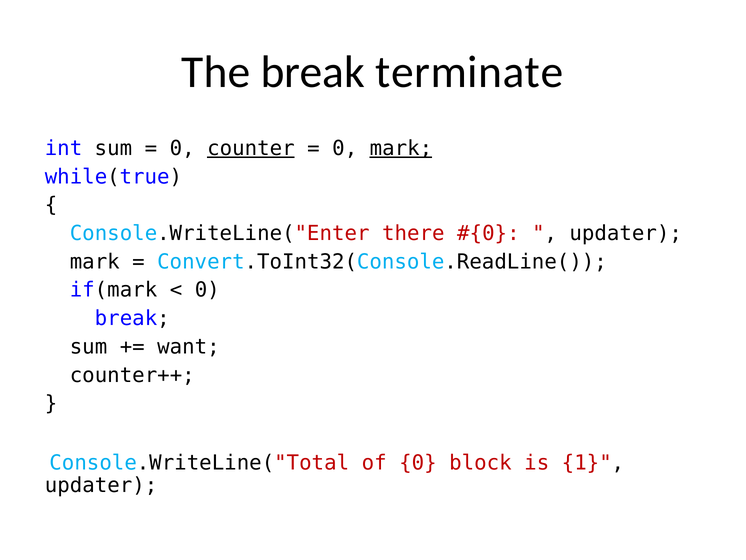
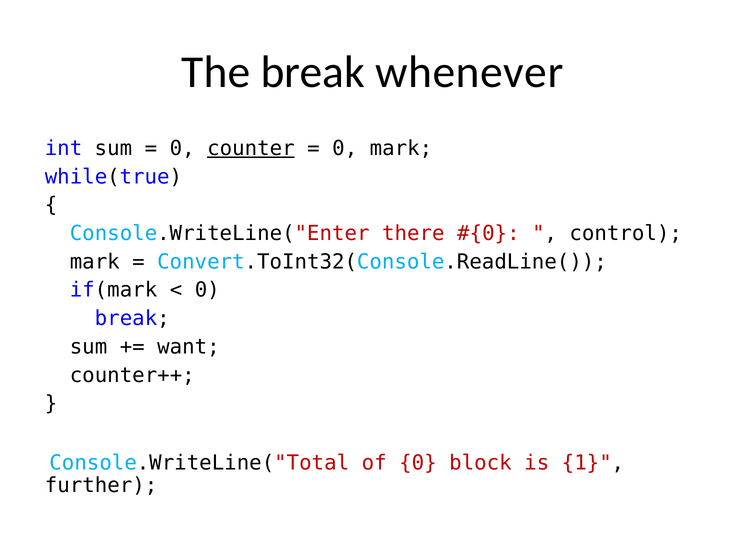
terminate: terminate -> whenever
mark at (401, 148) underline: present -> none
updater at (626, 233): updater -> control
updater at (101, 485): updater -> further
